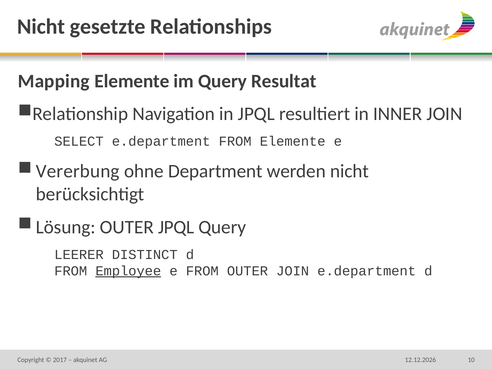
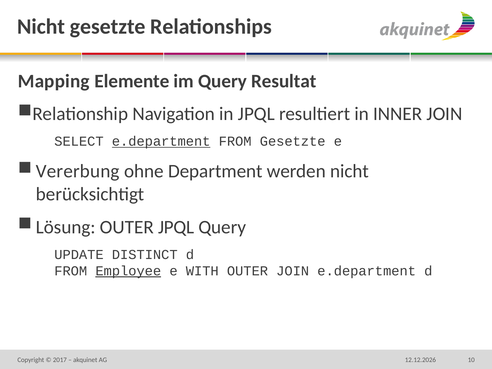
e.department at (161, 141) underline: none -> present
FROM Elemente: Elemente -> Gesetzte
LEERER: LEERER -> UPDATE
e FROM: FROM -> WITH
